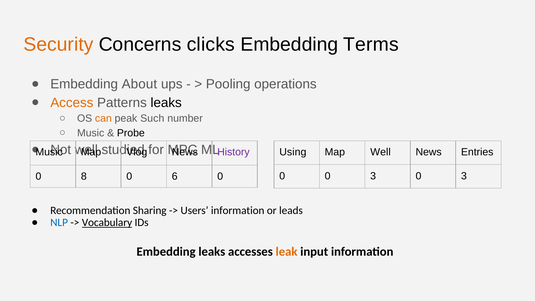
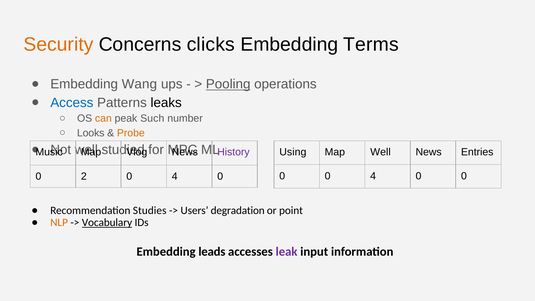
About: About -> Wang
Pooling underline: none -> present
Access colour: orange -> blue
Music at (91, 133): Music -> Looks
Probe colour: black -> orange
0 0 3: 3 -> 4
3 at (464, 176): 3 -> 0
8: 8 -> 2
6 at (175, 176): 6 -> 4
Sharing: Sharing -> Studies
Users information: information -> degradation
leads: leads -> point
NLP colour: blue -> orange
Embedding leaks: leaks -> leads
leak colour: orange -> purple
